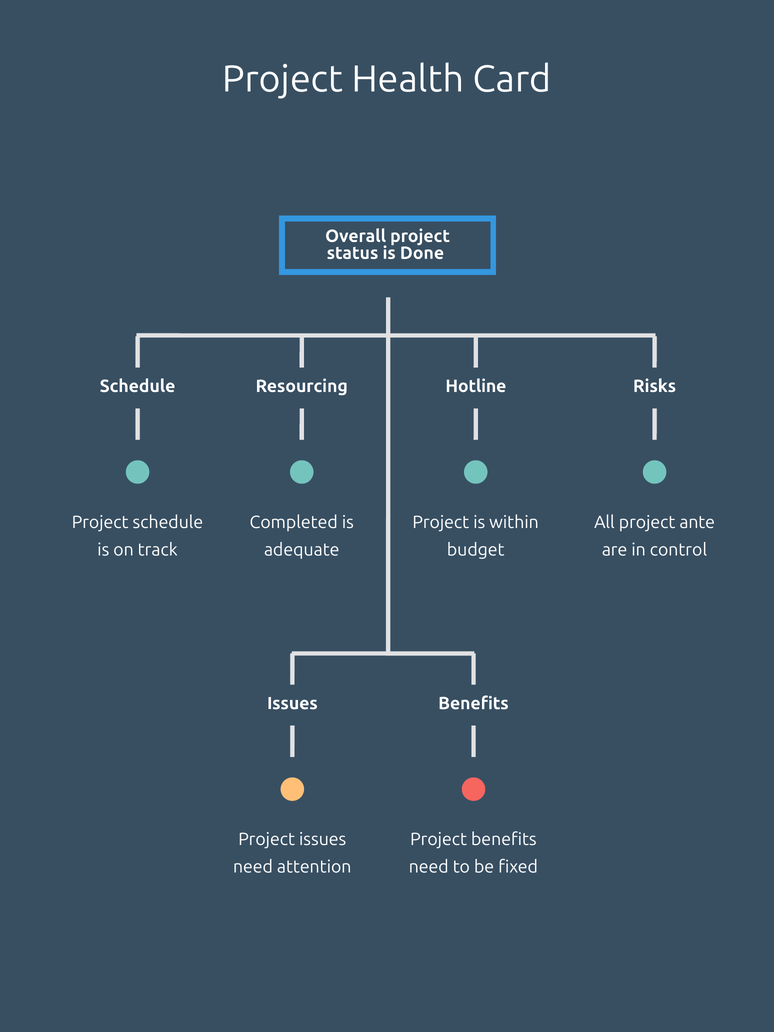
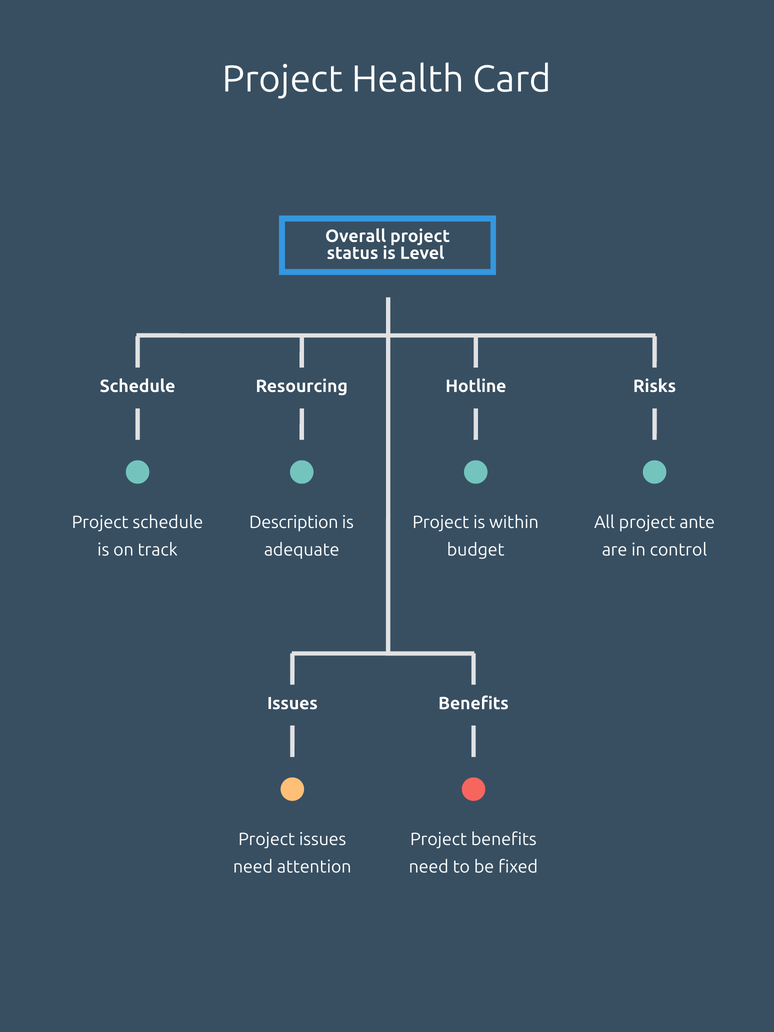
Done: Done -> Level
Completed: Completed -> Description
